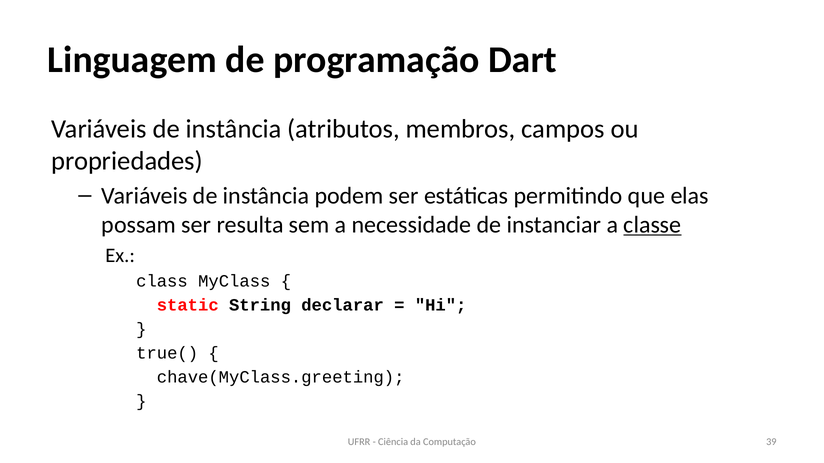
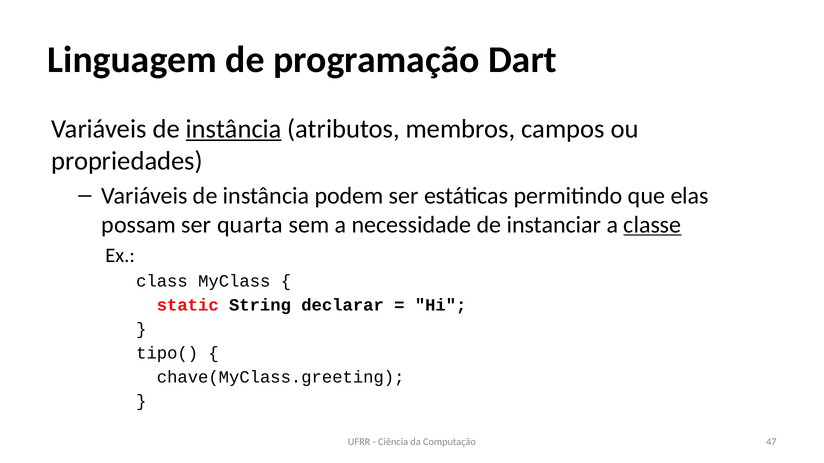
instância at (234, 129) underline: none -> present
resulta: resulta -> quarta
true(: true( -> tipo(
39: 39 -> 47
